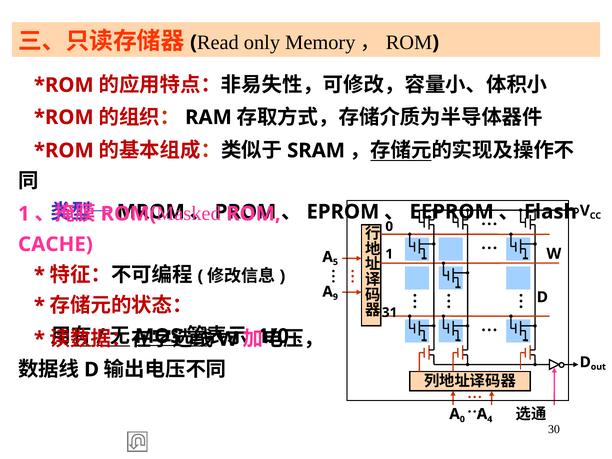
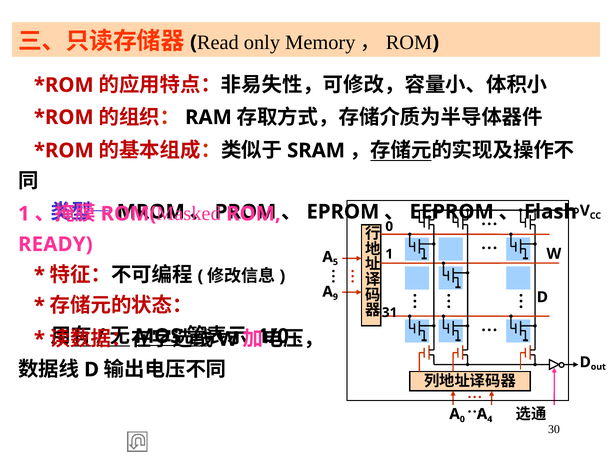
CACHE: CACHE -> READY
